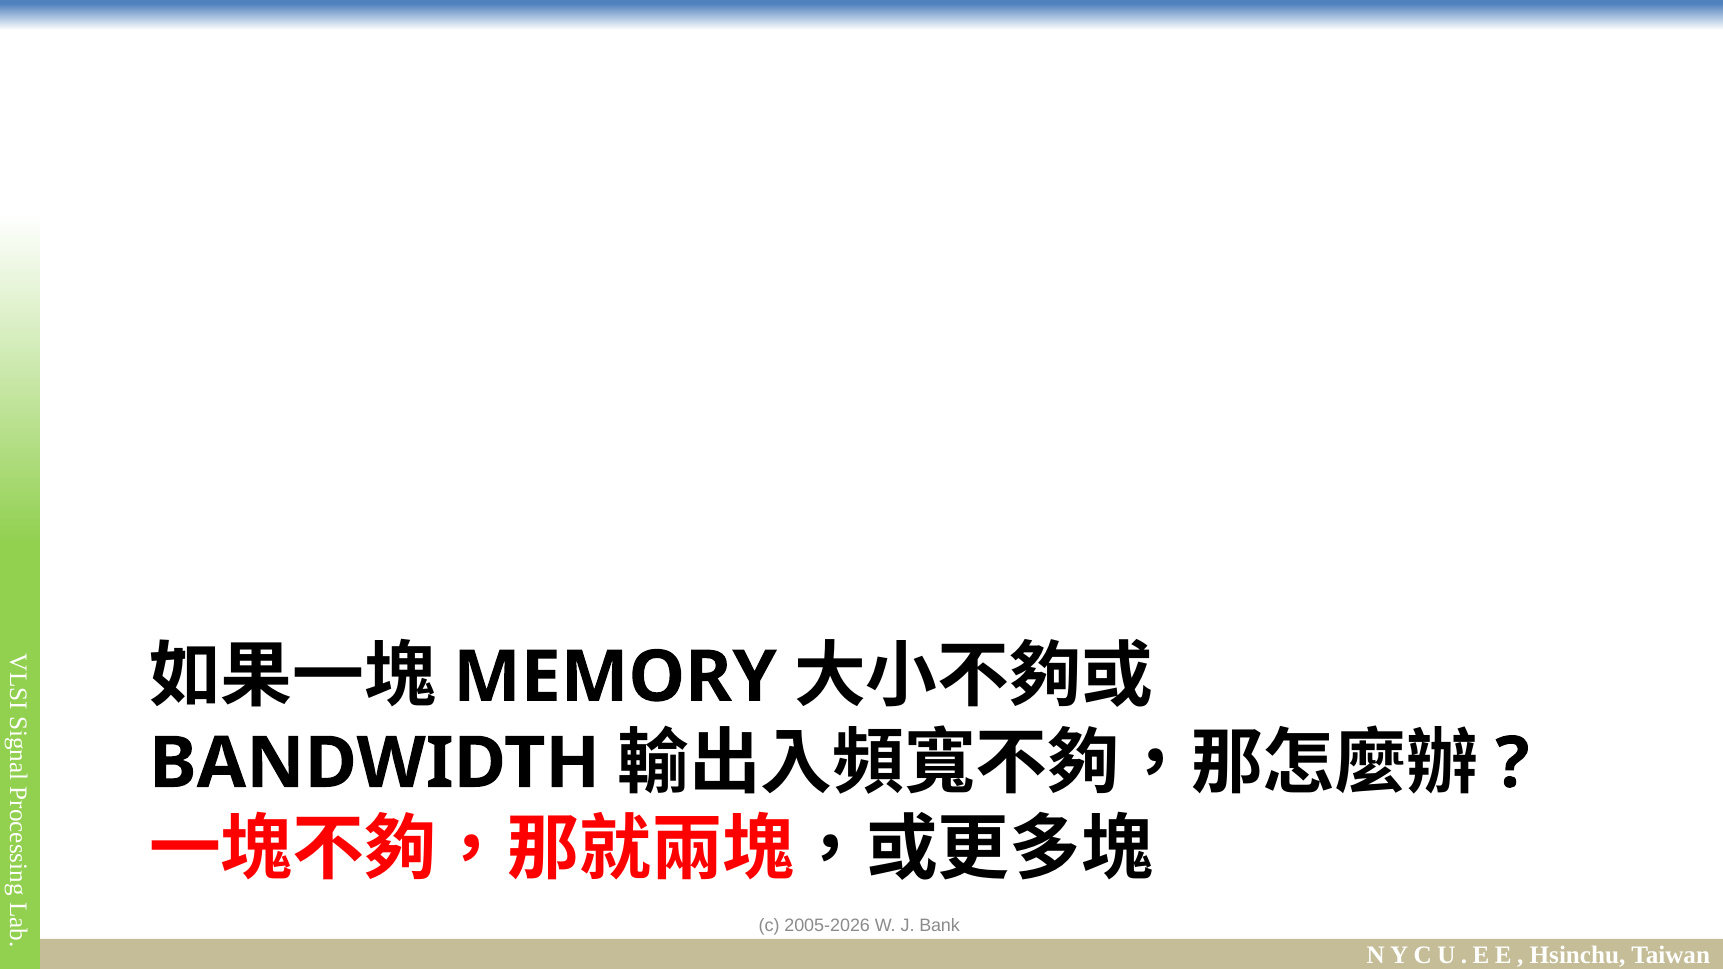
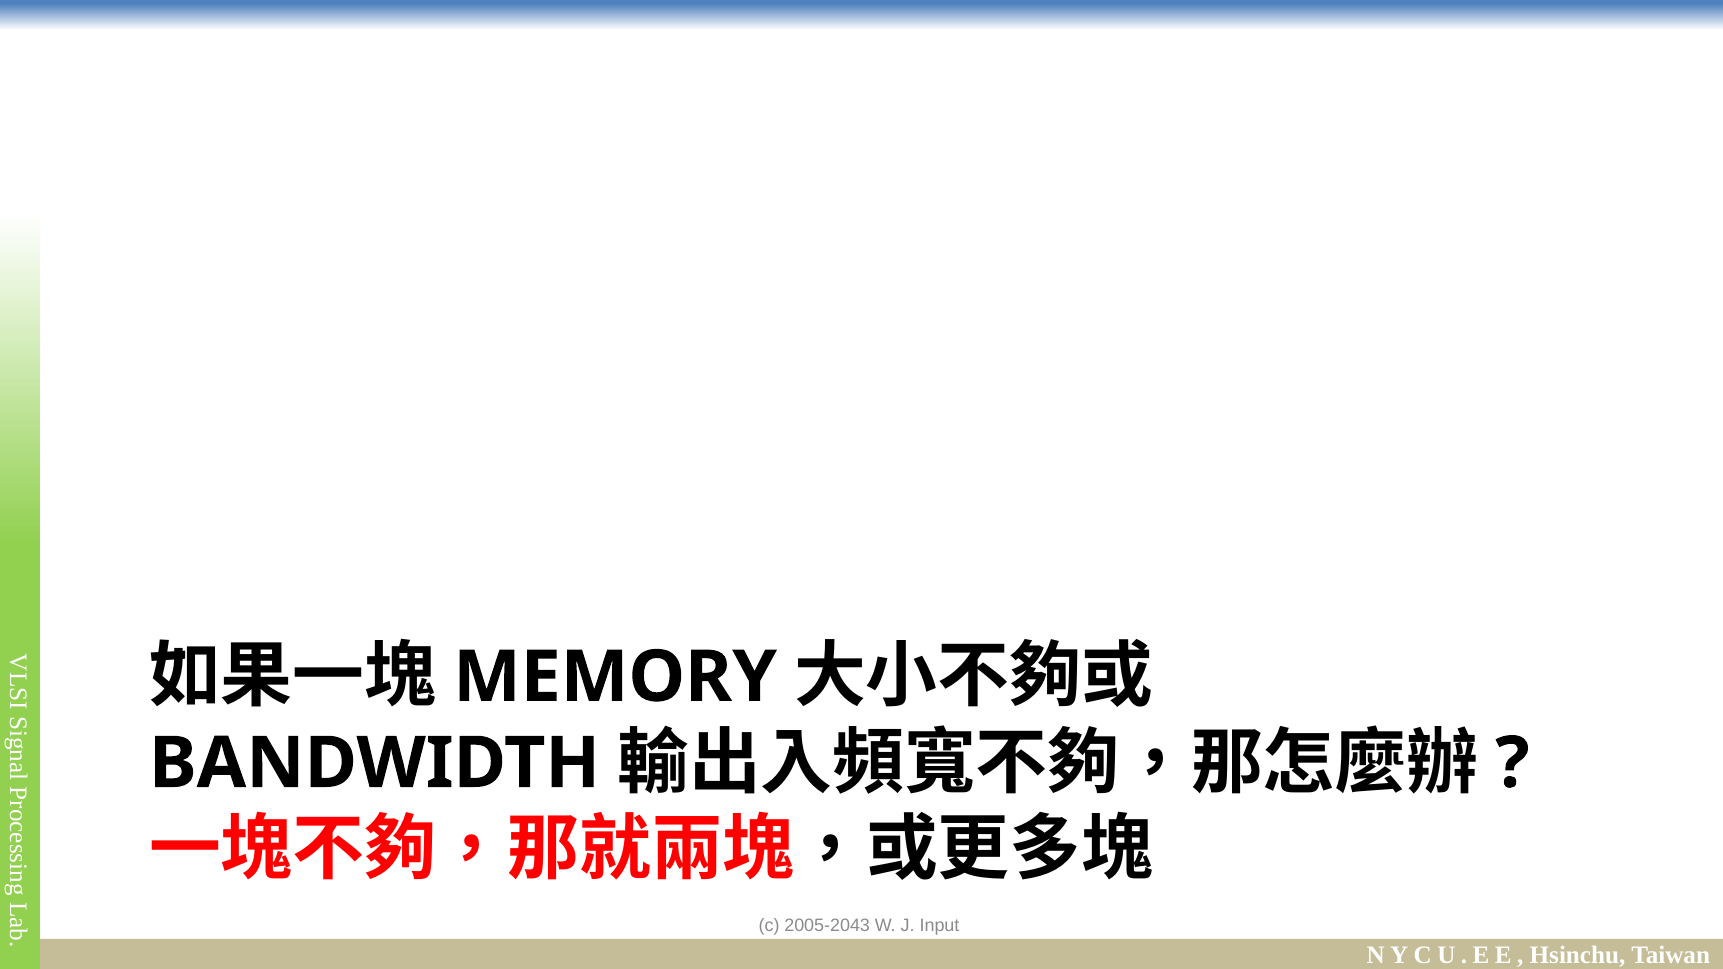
2005-2026: 2005-2026 -> 2005-2043
Bank: Bank -> Input
